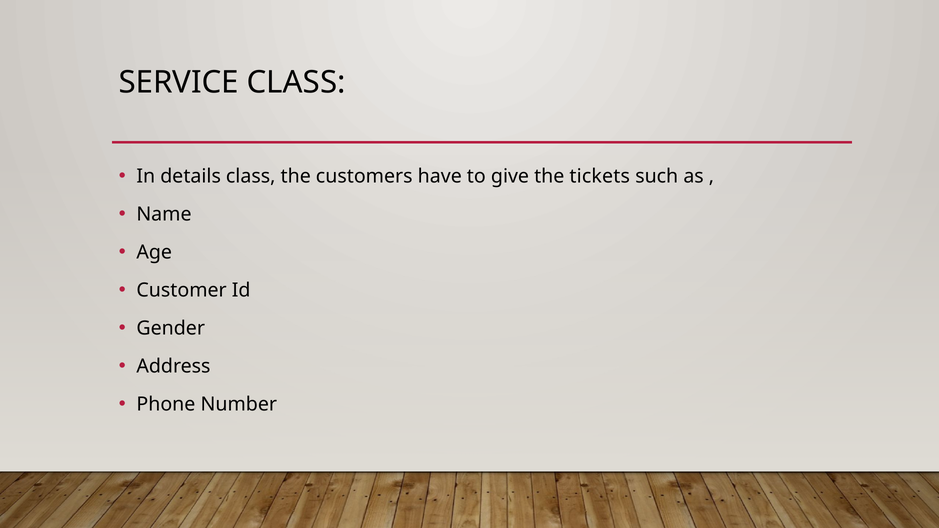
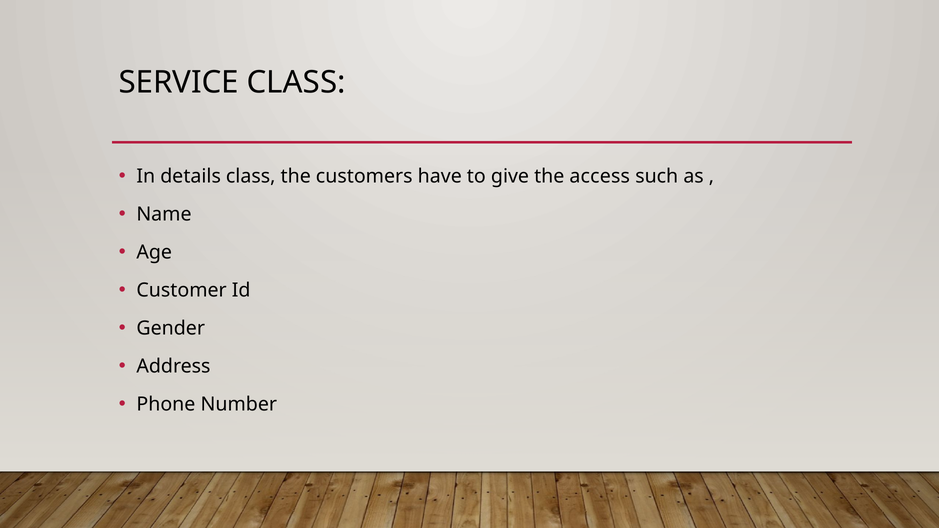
tickets: tickets -> access
